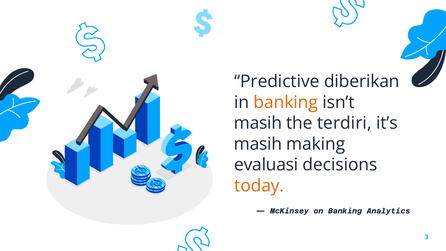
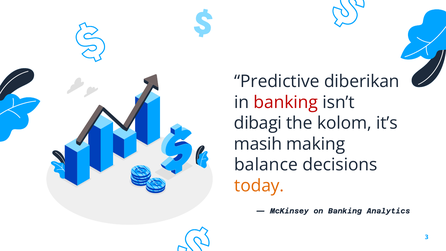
banking at (286, 102) colour: orange -> red
masih at (258, 123): masih -> dibagi
terdiri: terdiri -> kolom
evaluasi: evaluasi -> balance
